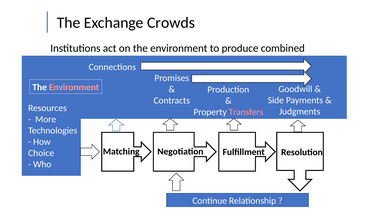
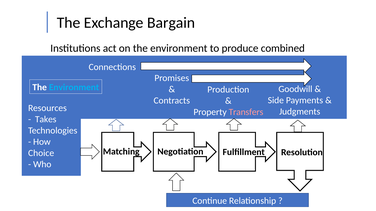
Crowds: Crowds -> Bargain
Environment at (74, 87) colour: pink -> light blue
More: More -> Takes
